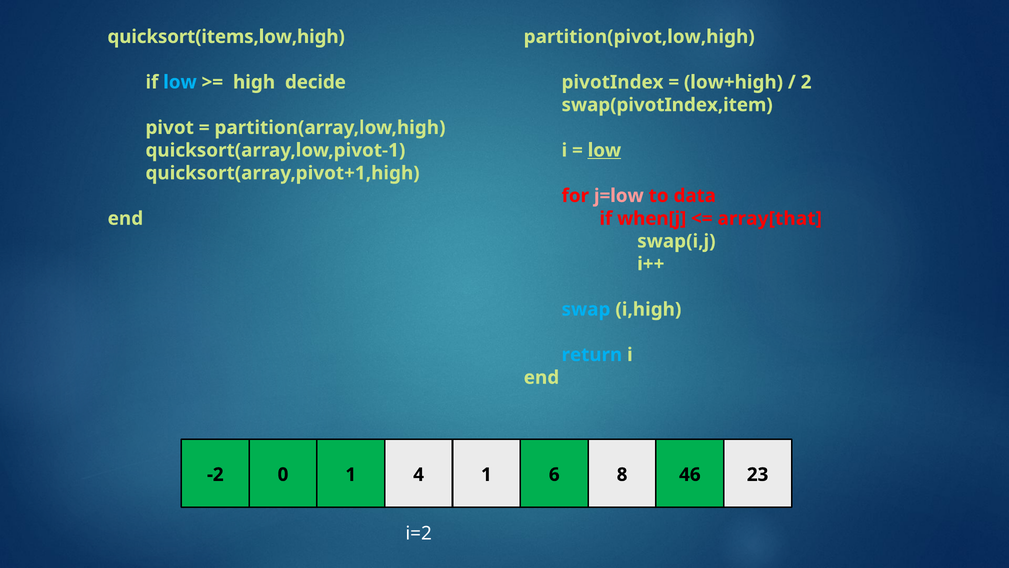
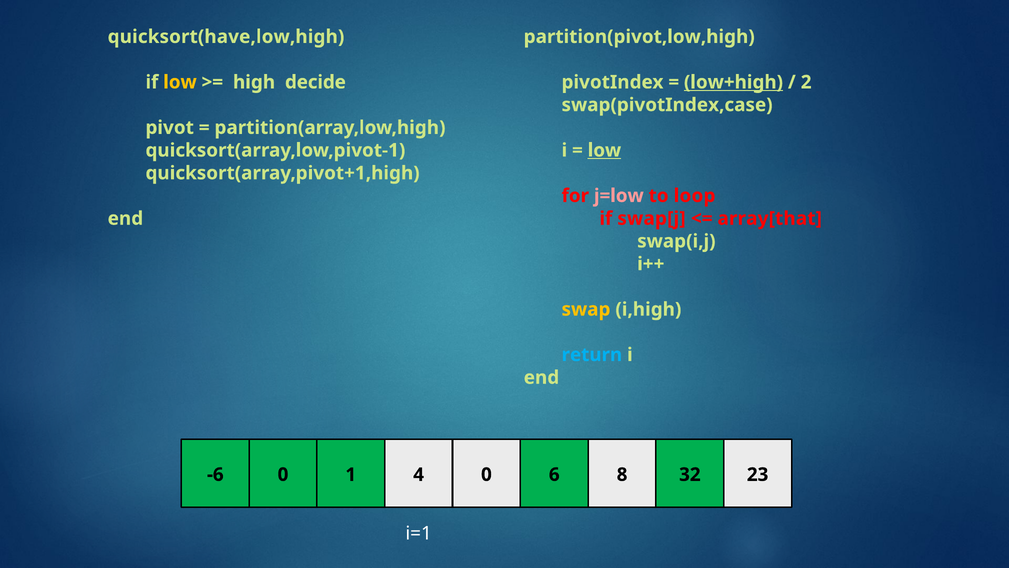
quicksort(items,low,high: quicksort(items,low,high -> quicksort(have,low,high
low at (180, 82) colour: light blue -> yellow
low+high underline: none -> present
swap(pivotIndex,item: swap(pivotIndex,item -> swap(pivotIndex,case
data: data -> loop
when[j: when[j -> swap[j
swap colour: light blue -> yellow
-2: -2 -> -6
4 1: 1 -> 0
46: 46 -> 32
i=2: i=2 -> i=1
